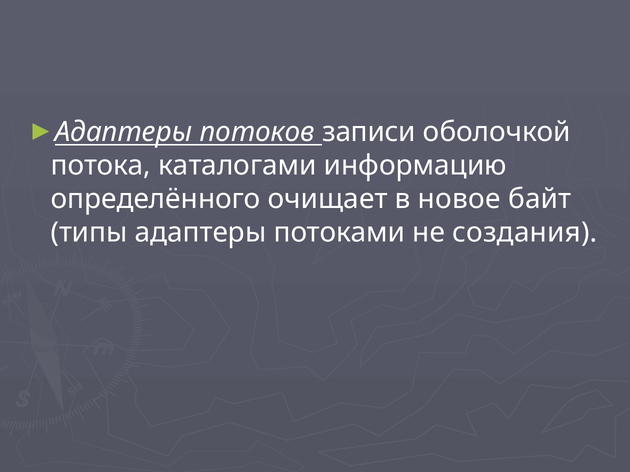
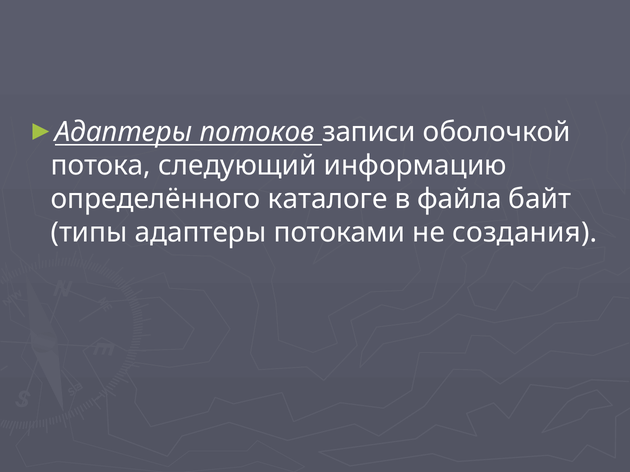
каталогами: каталогами -> следующий
очищает: очищает -> каталоге
новое: новое -> файла
